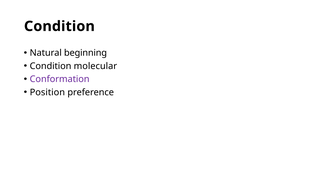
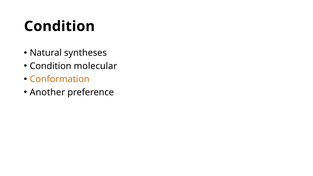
beginning: beginning -> syntheses
Conformation colour: purple -> orange
Position: Position -> Another
